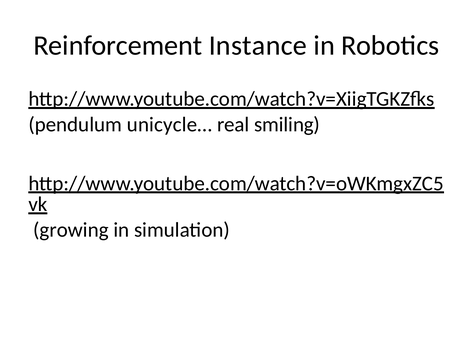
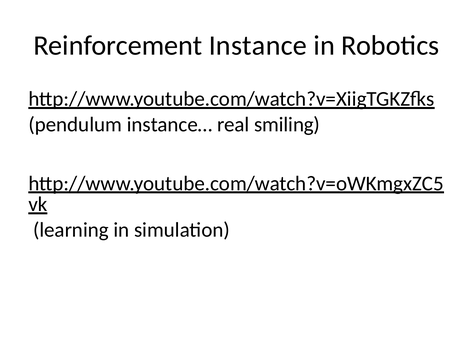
unicycle…: unicycle… -> instance…
growing: growing -> learning
